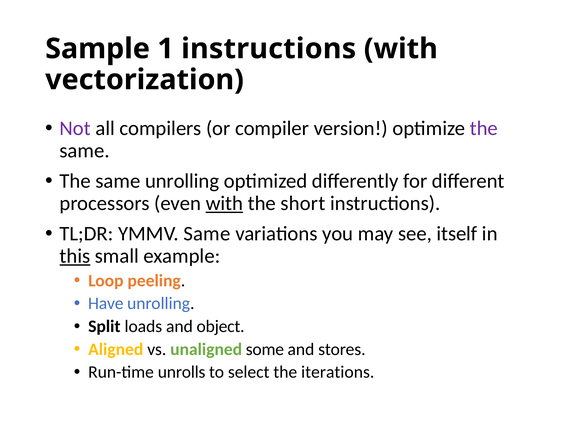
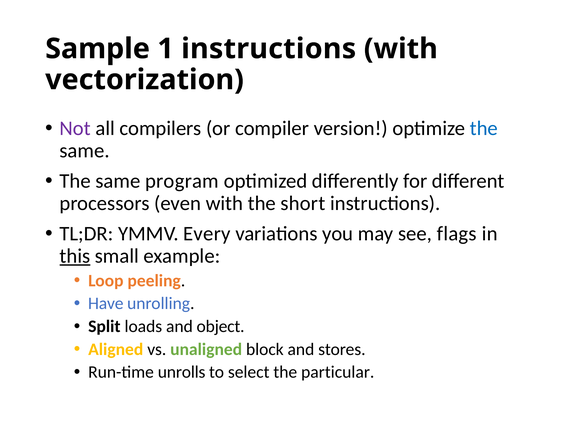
the at (484, 129) colour: purple -> blue
same unrolling: unrolling -> program
with at (224, 204) underline: present -> none
YMMV Same: Same -> Every
itself: itself -> flags
some: some -> block
iterations: iterations -> particular
